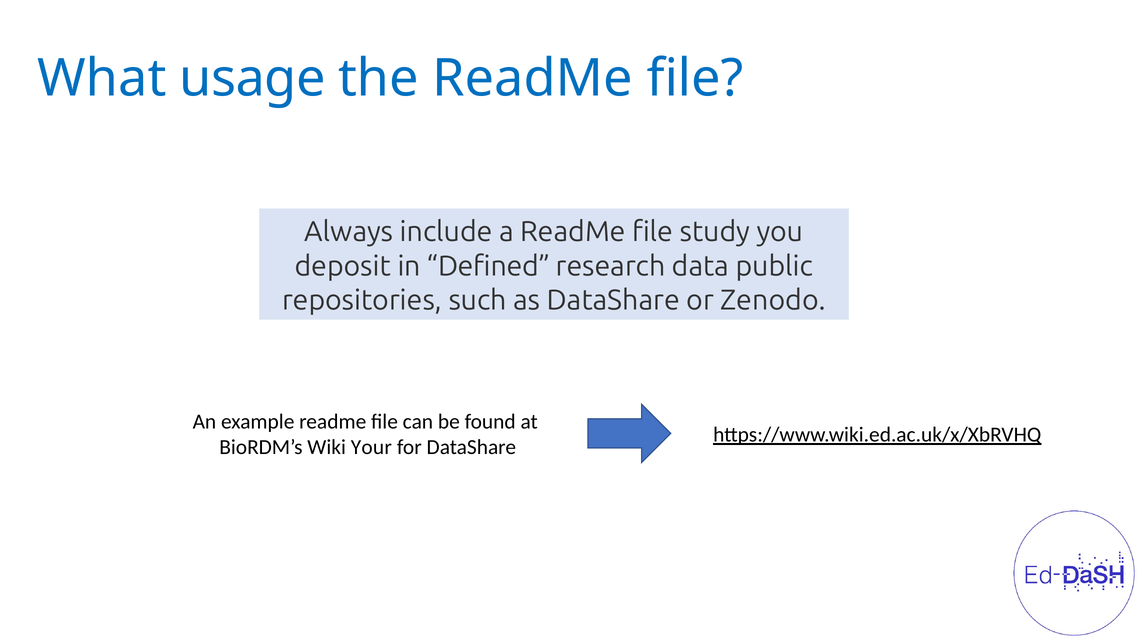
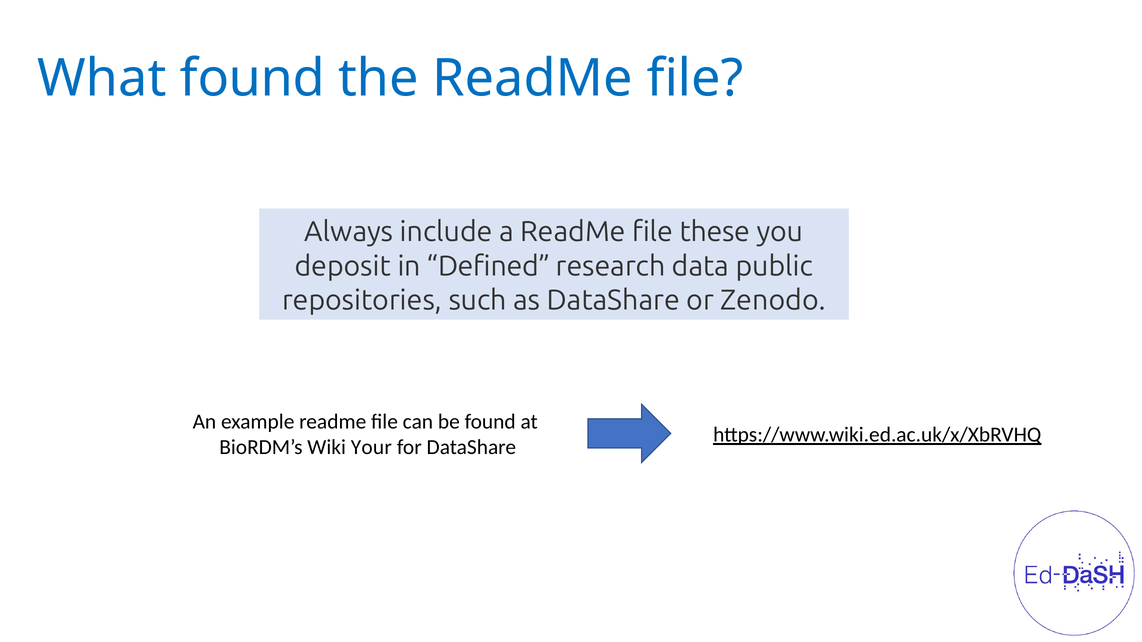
What usage: usage -> found
study: study -> these
